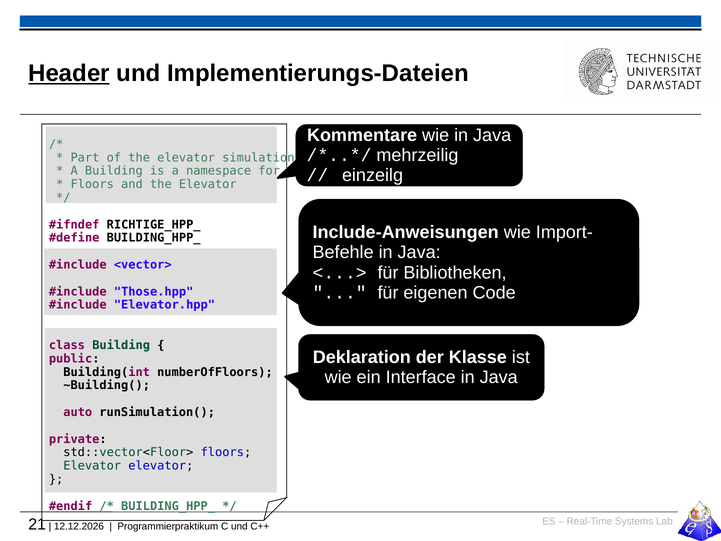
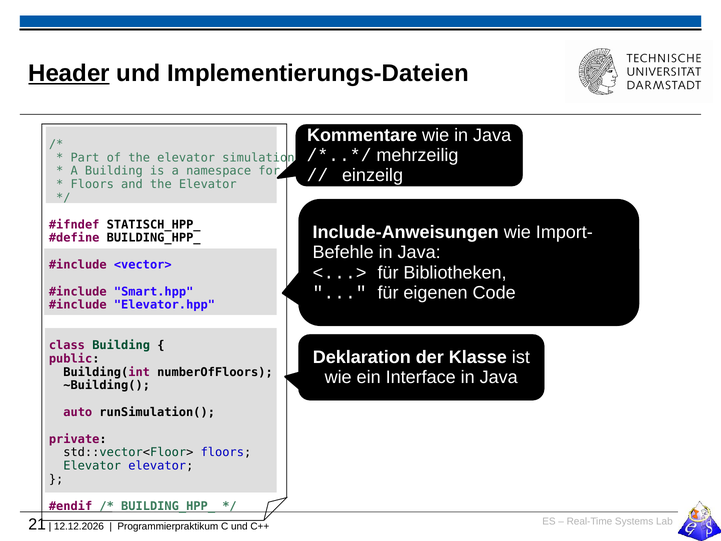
RICHTIGE_HPP_: RICHTIGE_HPP_ -> STATISCH_HPP_
Those.hpp: Those.hpp -> Smart.hpp
